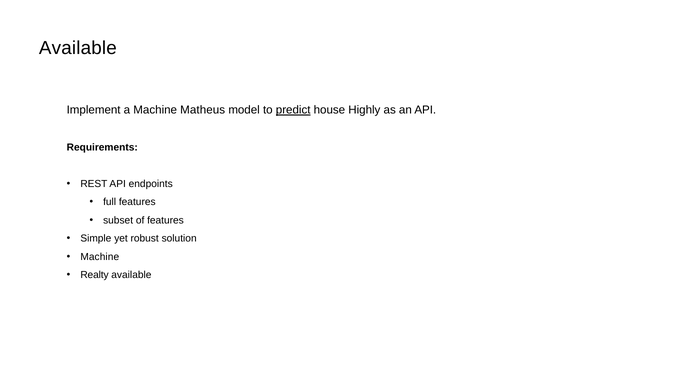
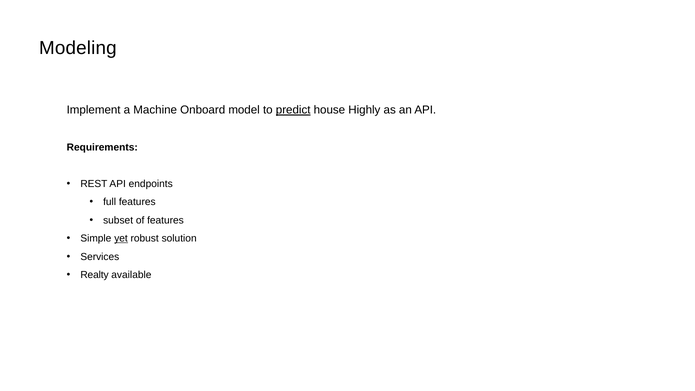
Available at (78, 48): Available -> Modeling
Matheus: Matheus -> Onboard
yet underline: none -> present
Machine at (100, 257): Machine -> Services
